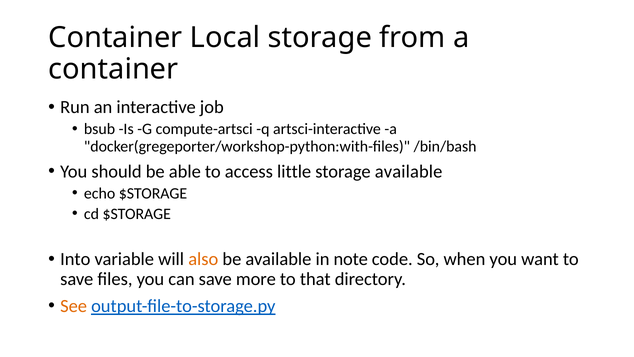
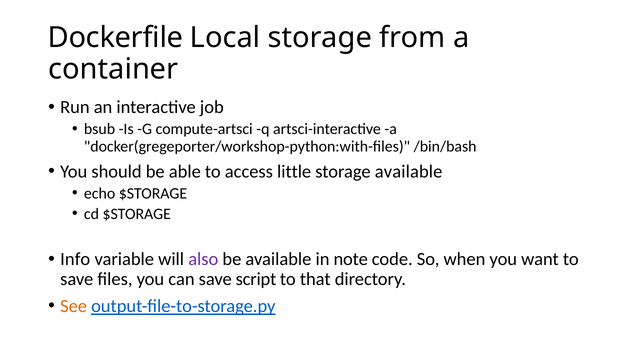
Container at (115, 38): Container -> Dockerfile
Into: Into -> Info
also colour: orange -> purple
more: more -> script
